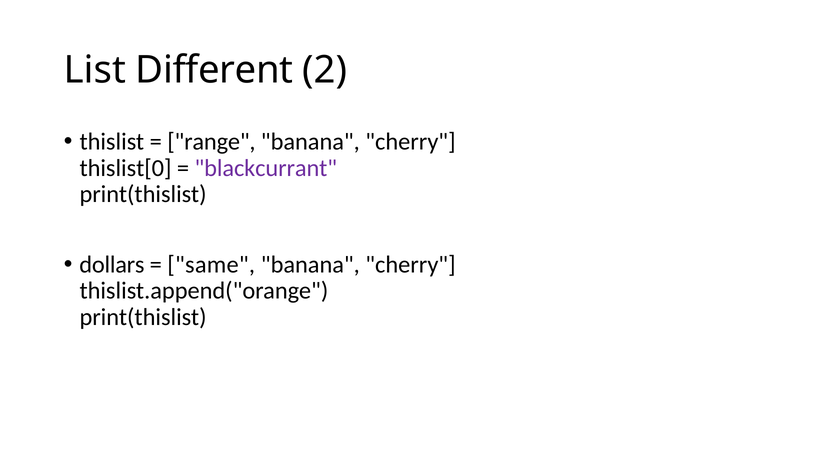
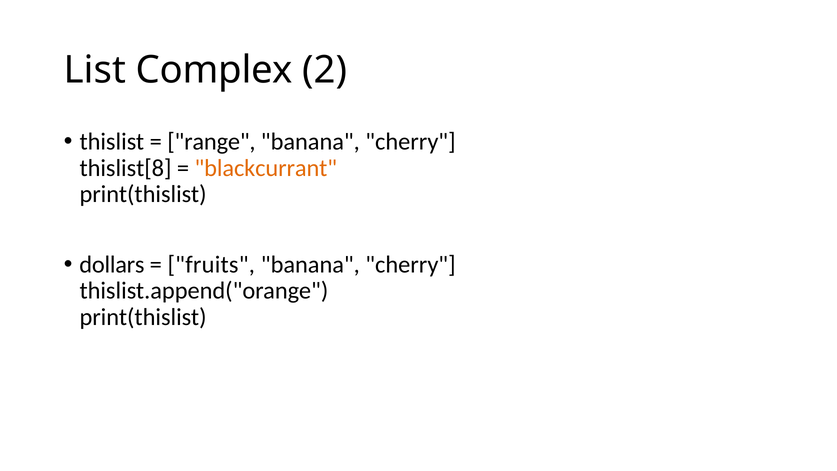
Different: Different -> Complex
thislist[0: thislist[0 -> thislist[8
blackcurrant colour: purple -> orange
same: same -> fruits
